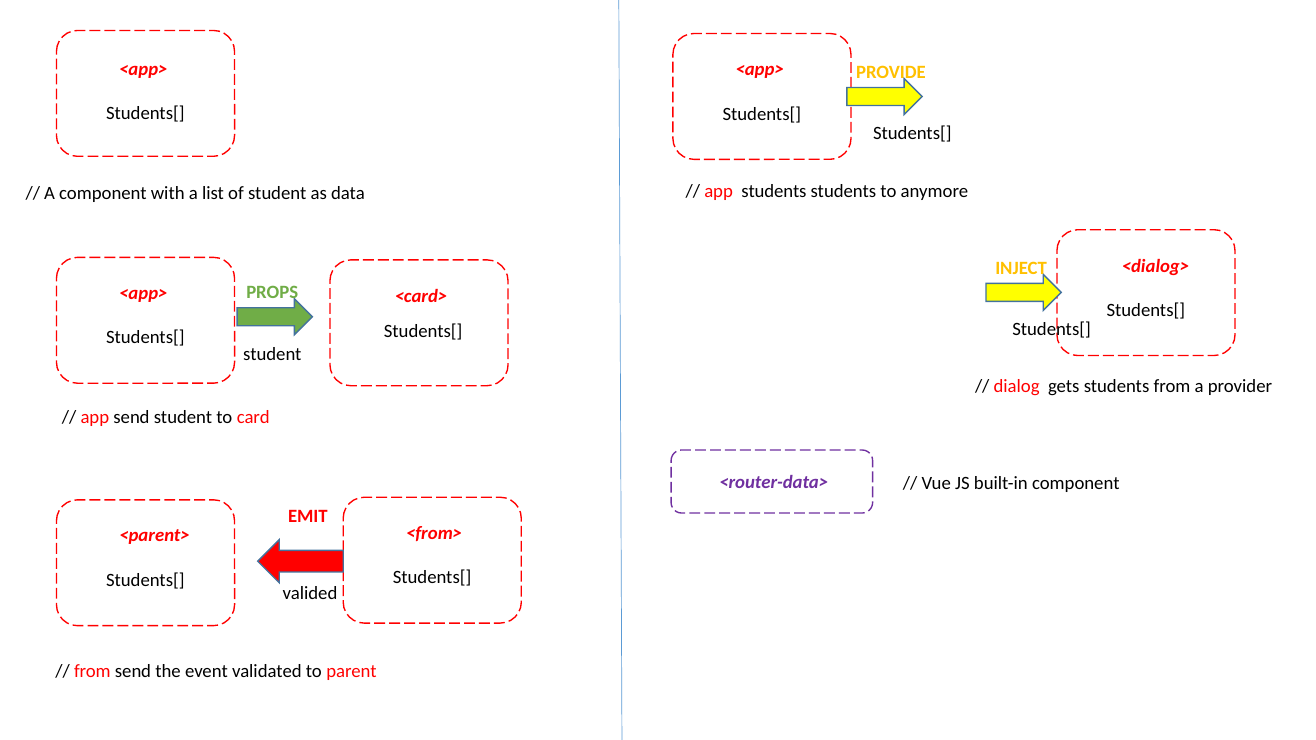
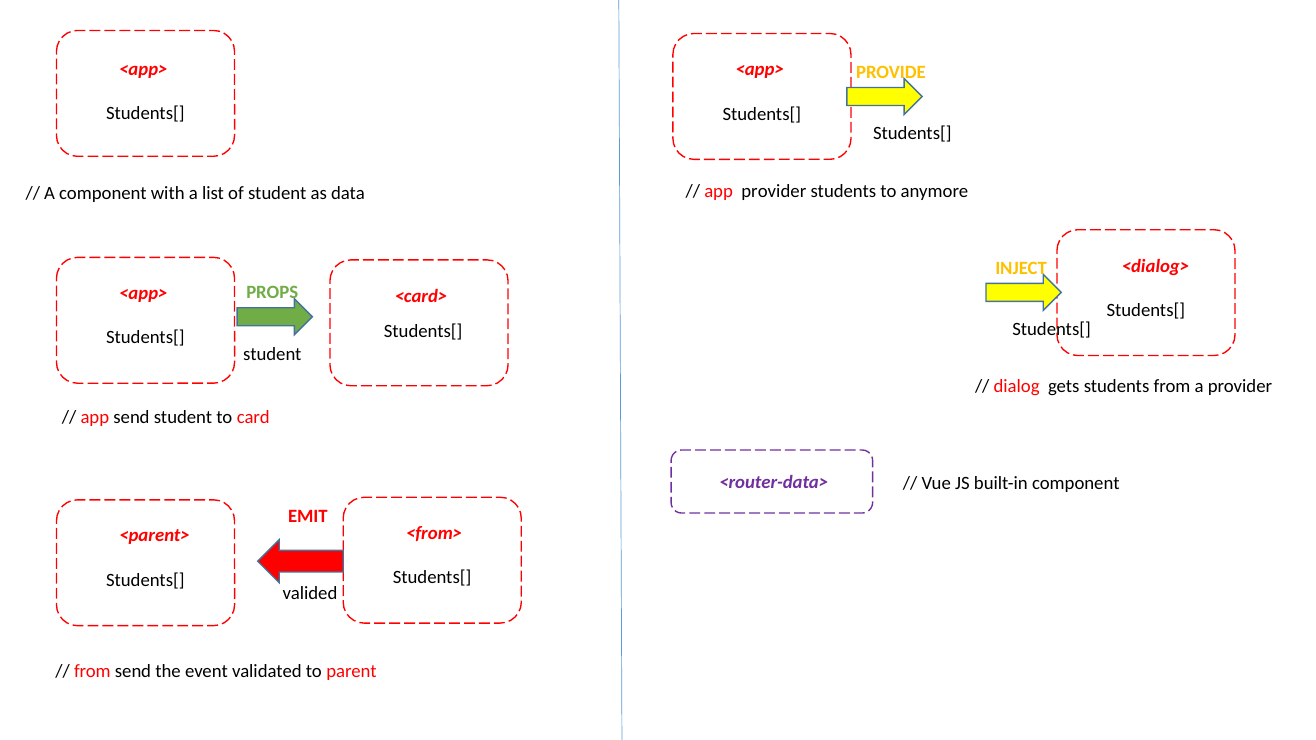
app students: students -> provider
